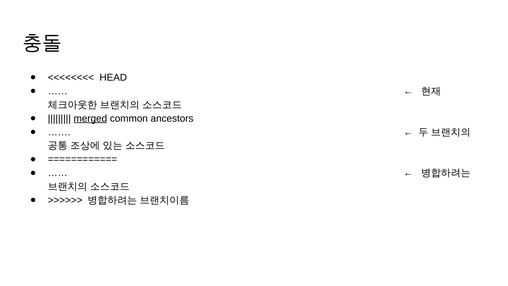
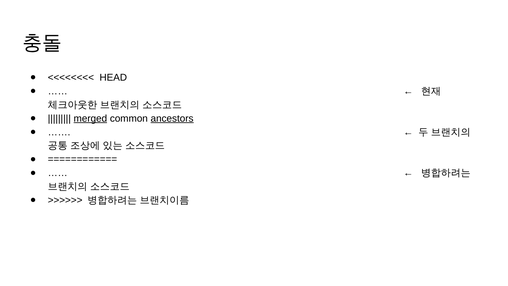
ancestors underline: none -> present
